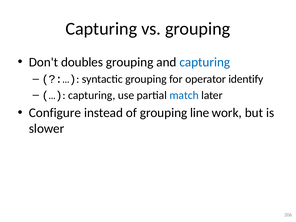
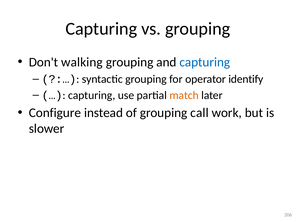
doubles: doubles -> walking
match colour: blue -> orange
line: line -> call
